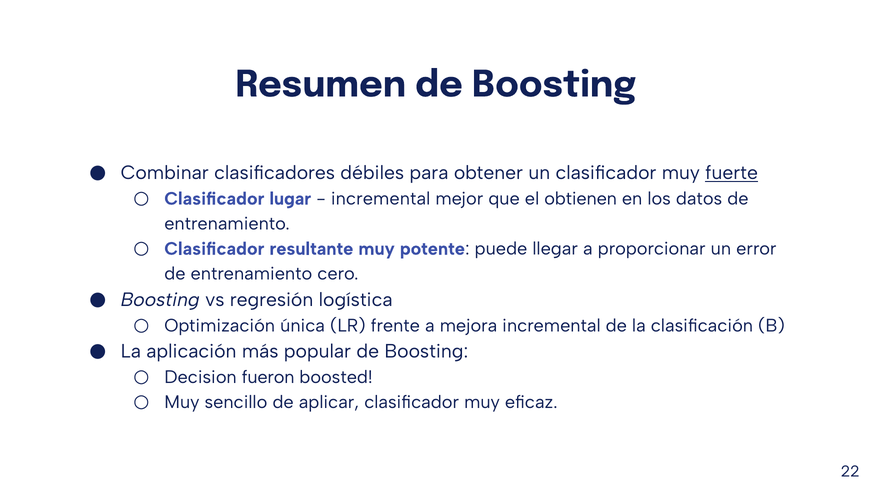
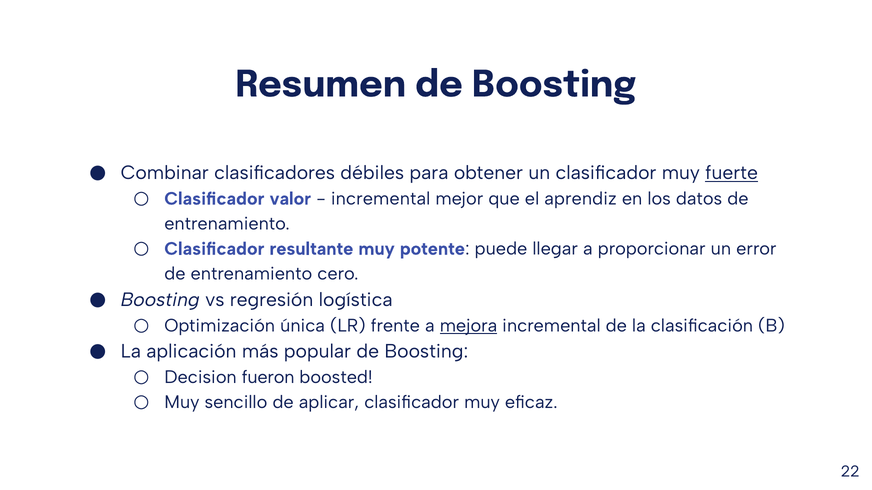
lugar: lugar -> valor
obtienen: obtienen -> aprendiz
mejora underline: none -> present
